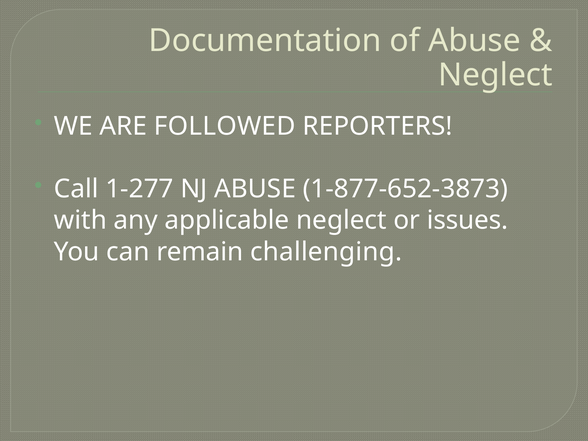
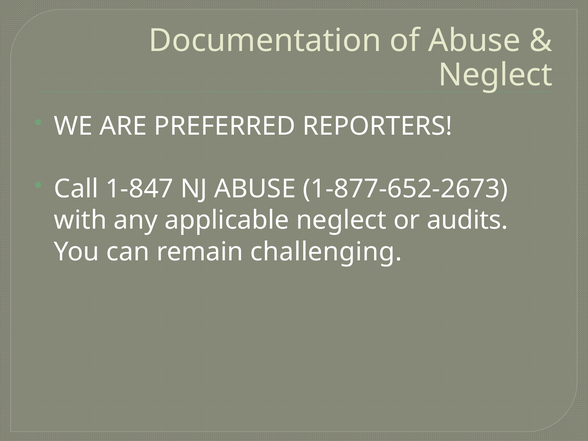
FOLLOWED: FOLLOWED -> PREFERRED
1-277: 1-277 -> 1-847
1-877-652-3873: 1-877-652-3873 -> 1-877-652-2673
issues: issues -> audits
